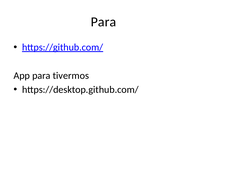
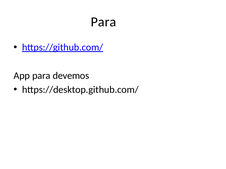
tivermos: tivermos -> devemos
